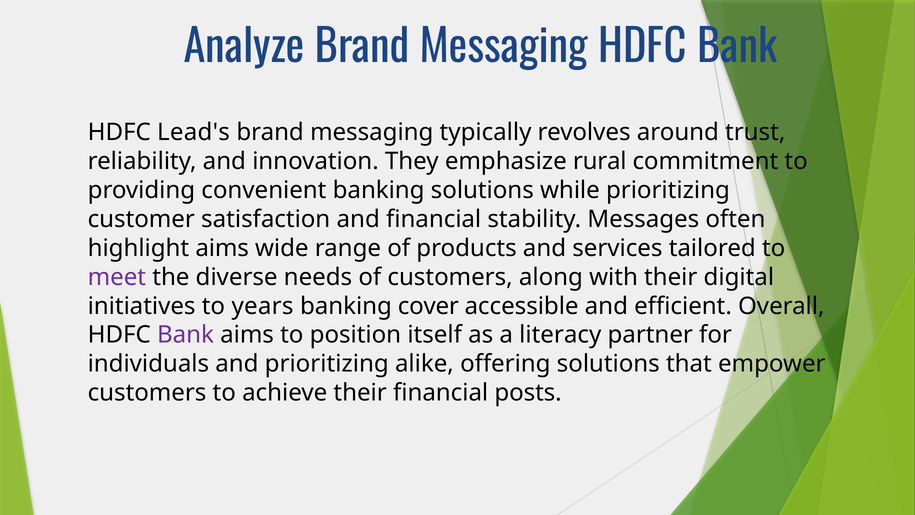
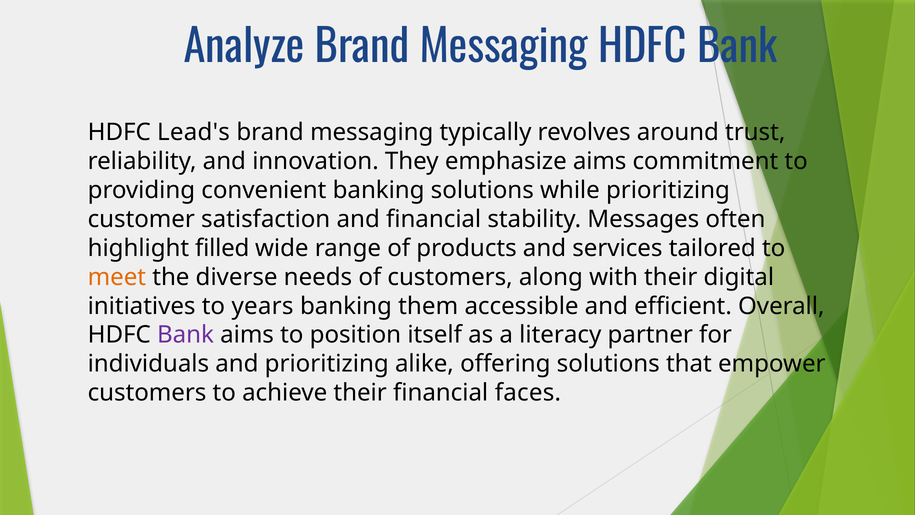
emphasize rural: rural -> aims
highlight aims: aims -> filled
meet colour: purple -> orange
cover: cover -> them
posts: posts -> faces
